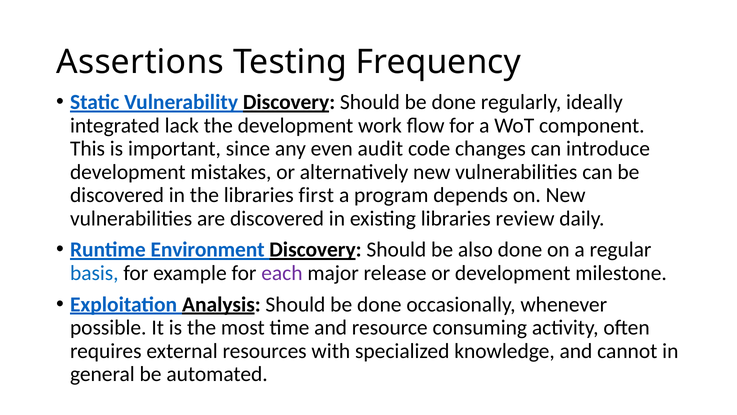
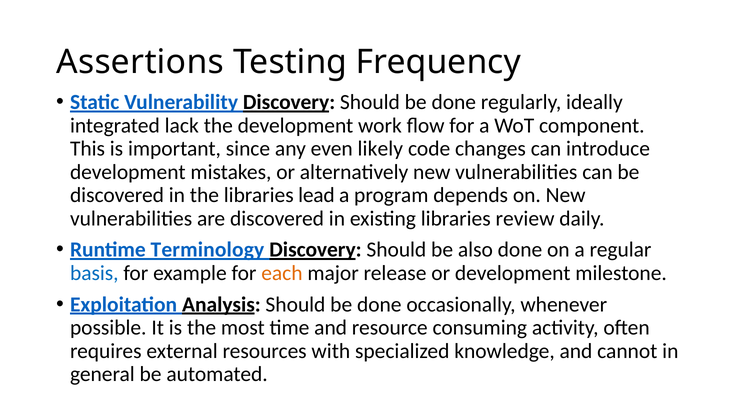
audit: audit -> likely
first: first -> lead
Environment: Environment -> Terminology
each colour: purple -> orange
